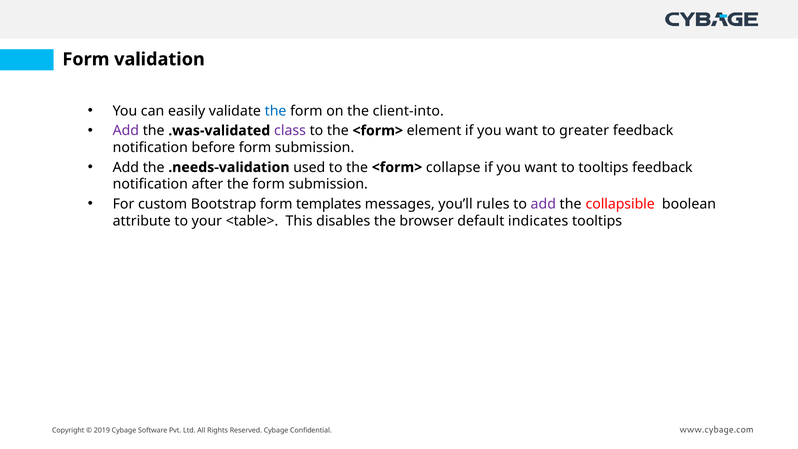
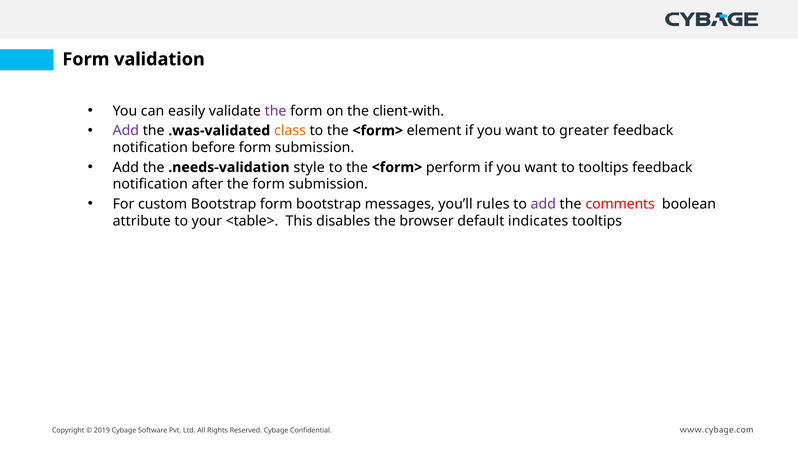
the at (276, 111) colour: blue -> purple
client-into: client-into -> client-with
class colour: purple -> orange
used: used -> style
collapse: collapse -> perform
form templates: templates -> bootstrap
collapsible: collapsible -> comments
